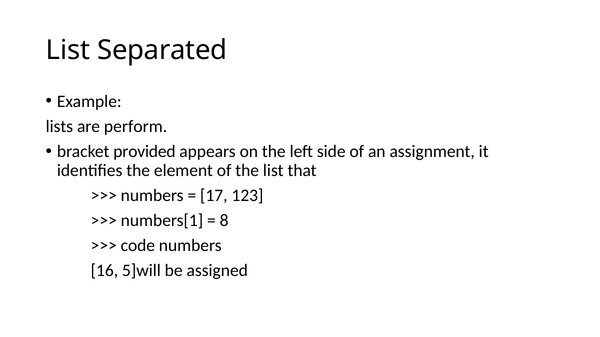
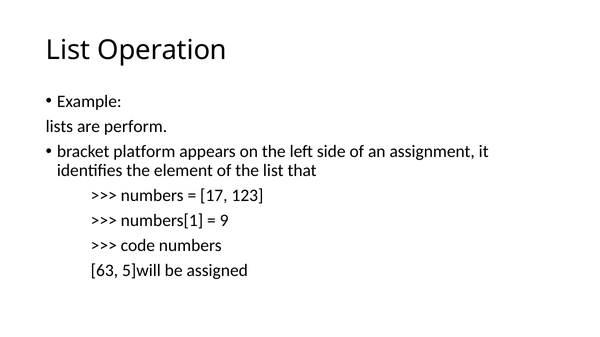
Separated: Separated -> Operation
provided: provided -> platform
8: 8 -> 9
16: 16 -> 63
